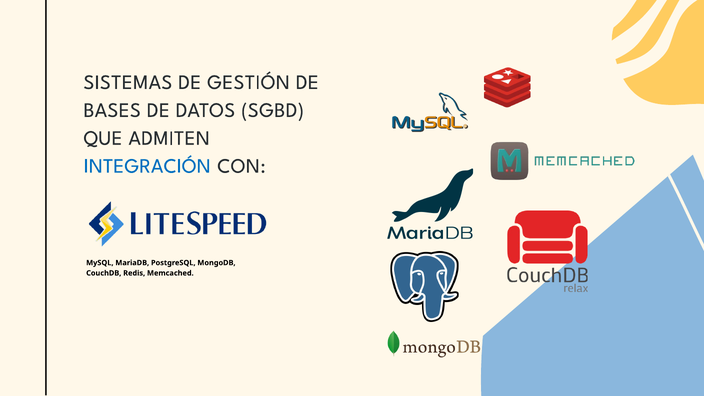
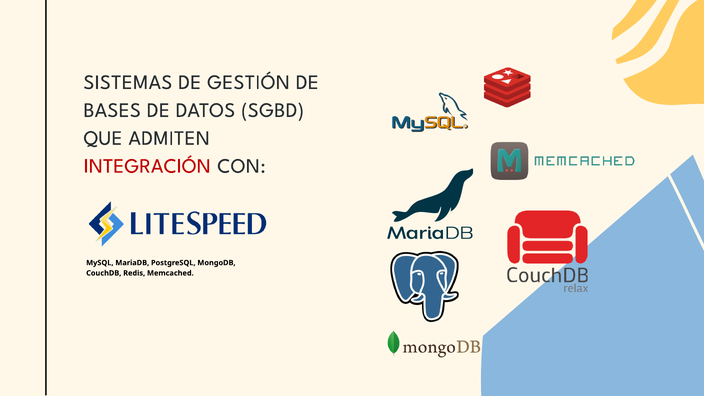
INTEGRACIÓN colour: blue -> red
